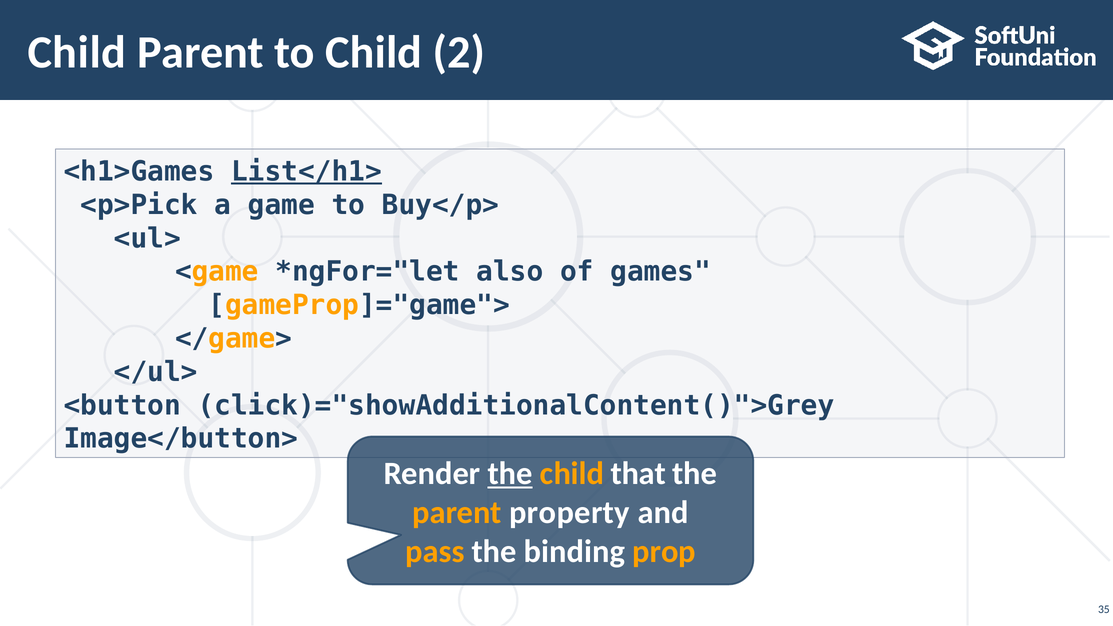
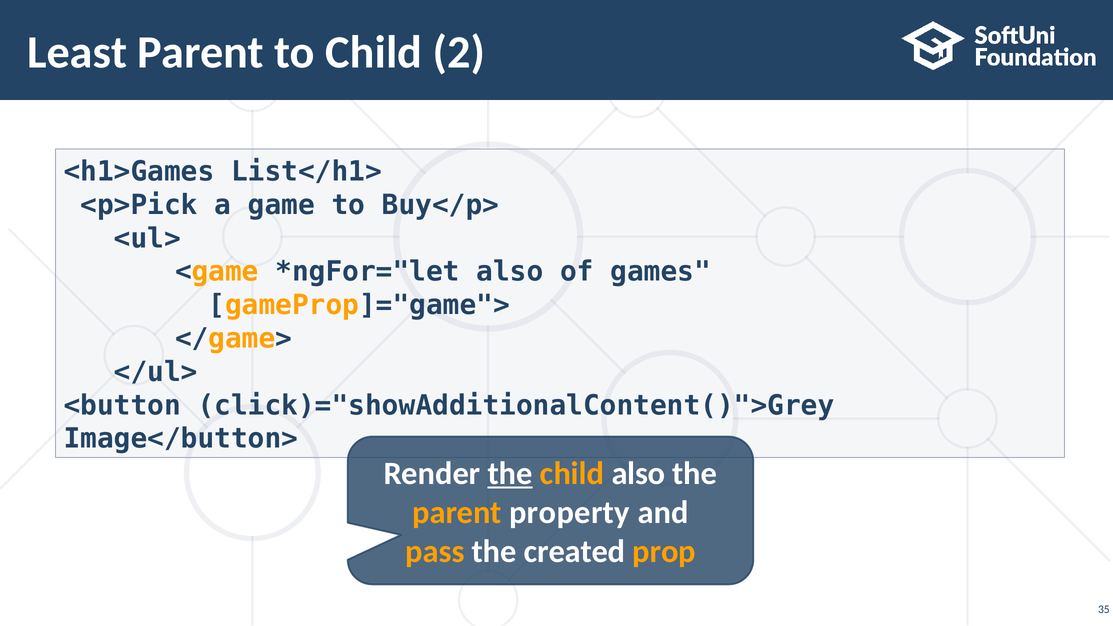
Child at (77, 53): Child -> Least
List</h1> underline: present -> none
child that: that -> also
binding: binding -> created
